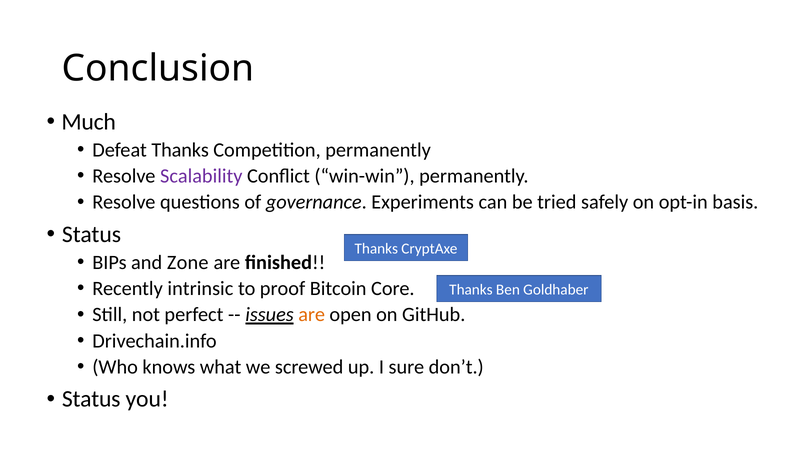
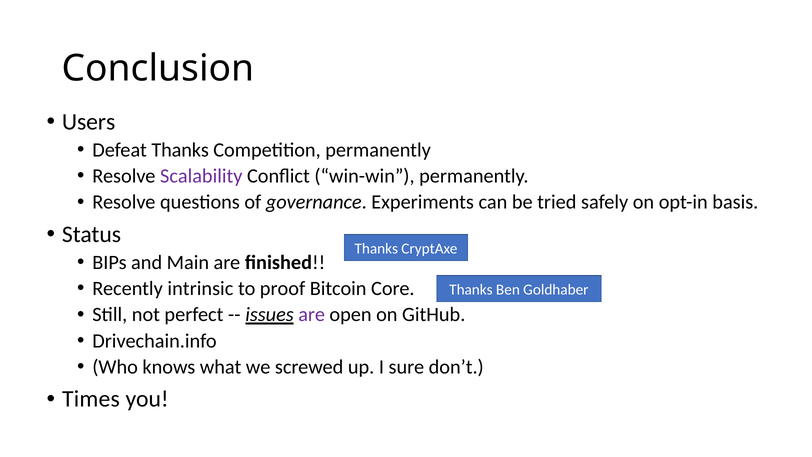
Much: Much -> Users
Zone: Zone -> Main
are at (312, 315) colour: orange -> purple
Status at (91, 399): Status -> Times
